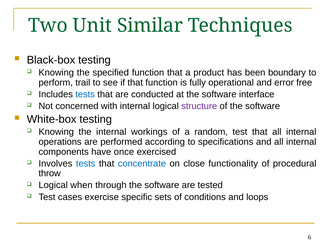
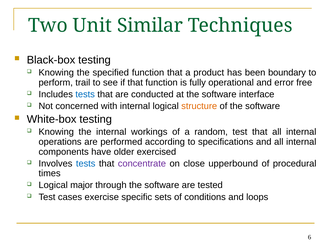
structure colour: purple -> orange
once: once -> older
concentrate colour: blue -> purple
functionality: functionality -> upperbound
throw: throw -> times
when: when -> major
